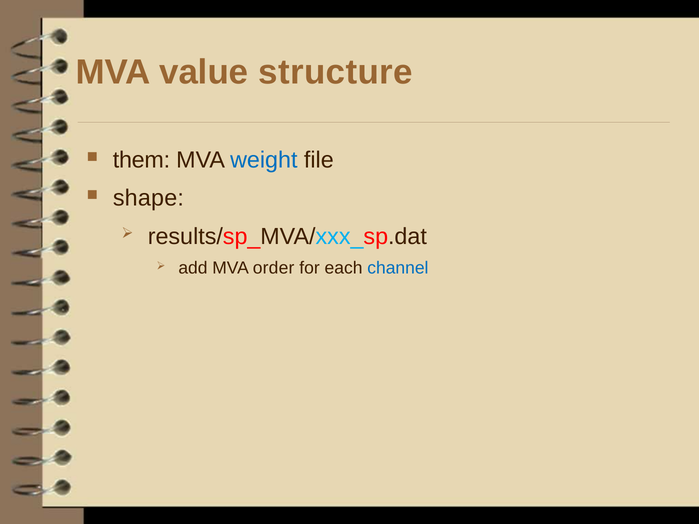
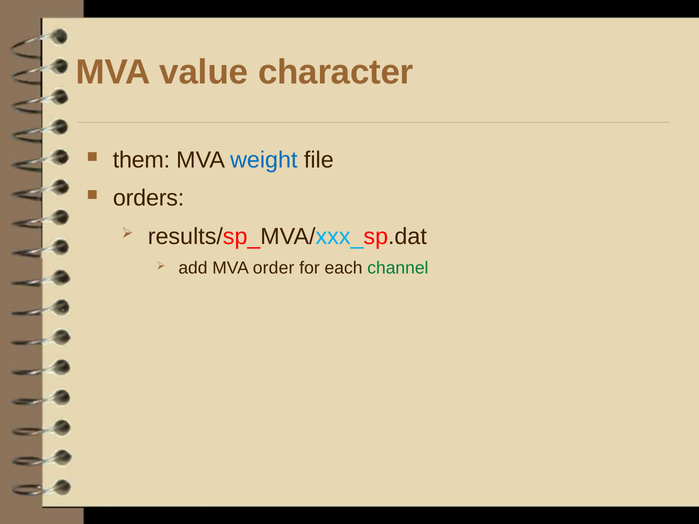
structure: structure -> character
shape: shape -> orders
channel colour: blue -> green
